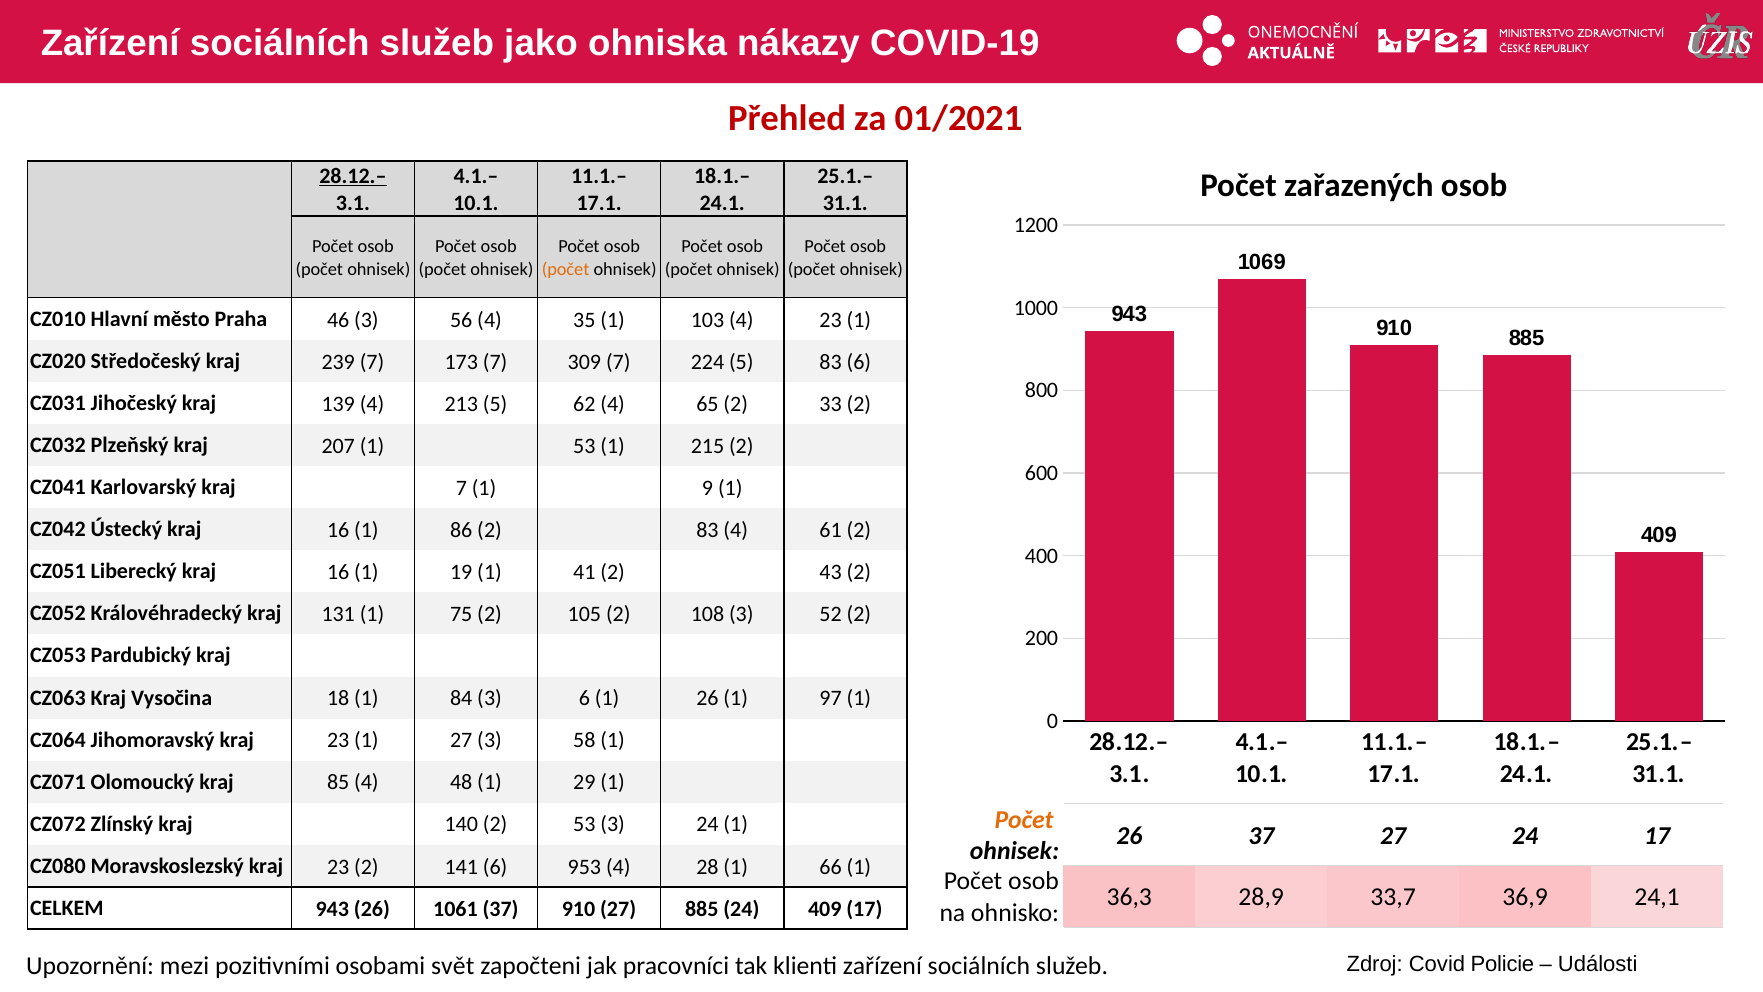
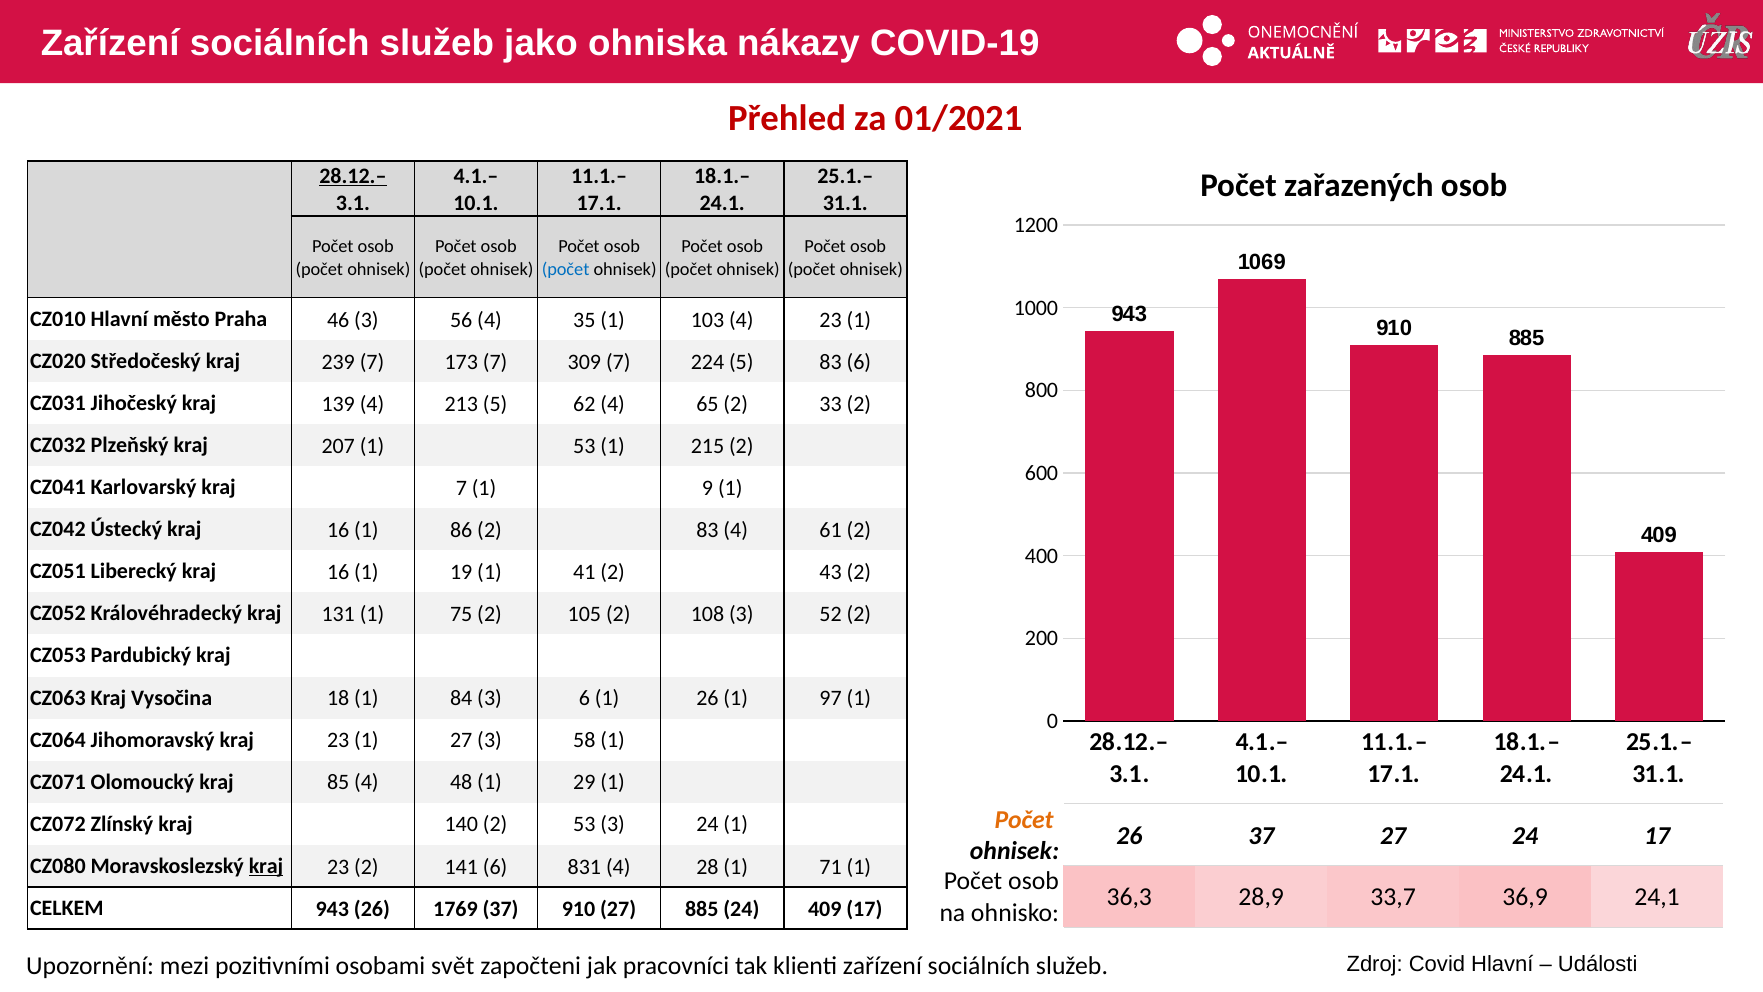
počet at (566, 269) colour: orange -> blue
kraj at (266, 866) underline: none -> present
953: 953 -> 831
66: 66 -> 71
1061: 1061 -> 1769
Covid Policie: Policie -> Hlavní
